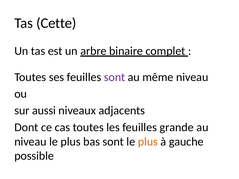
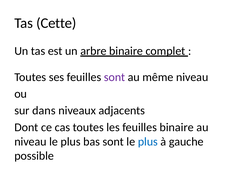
aussi: aussi -> dans
feuilles grande: grande -> binaire
plus at (148, 142) colour: orange -> blue
